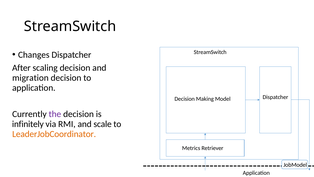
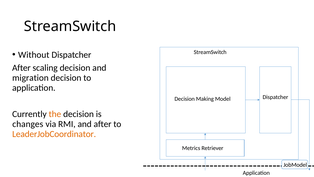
Changes: Changes -> Without
the colour: purple -> orange
infinitely: infinitely -> changes
and scale: scale -> after
